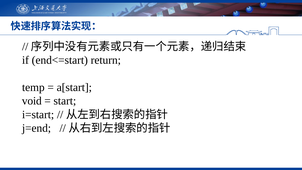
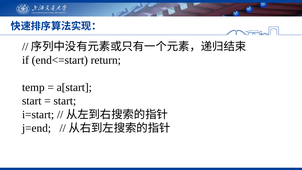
void at (32, 101): void -> start
